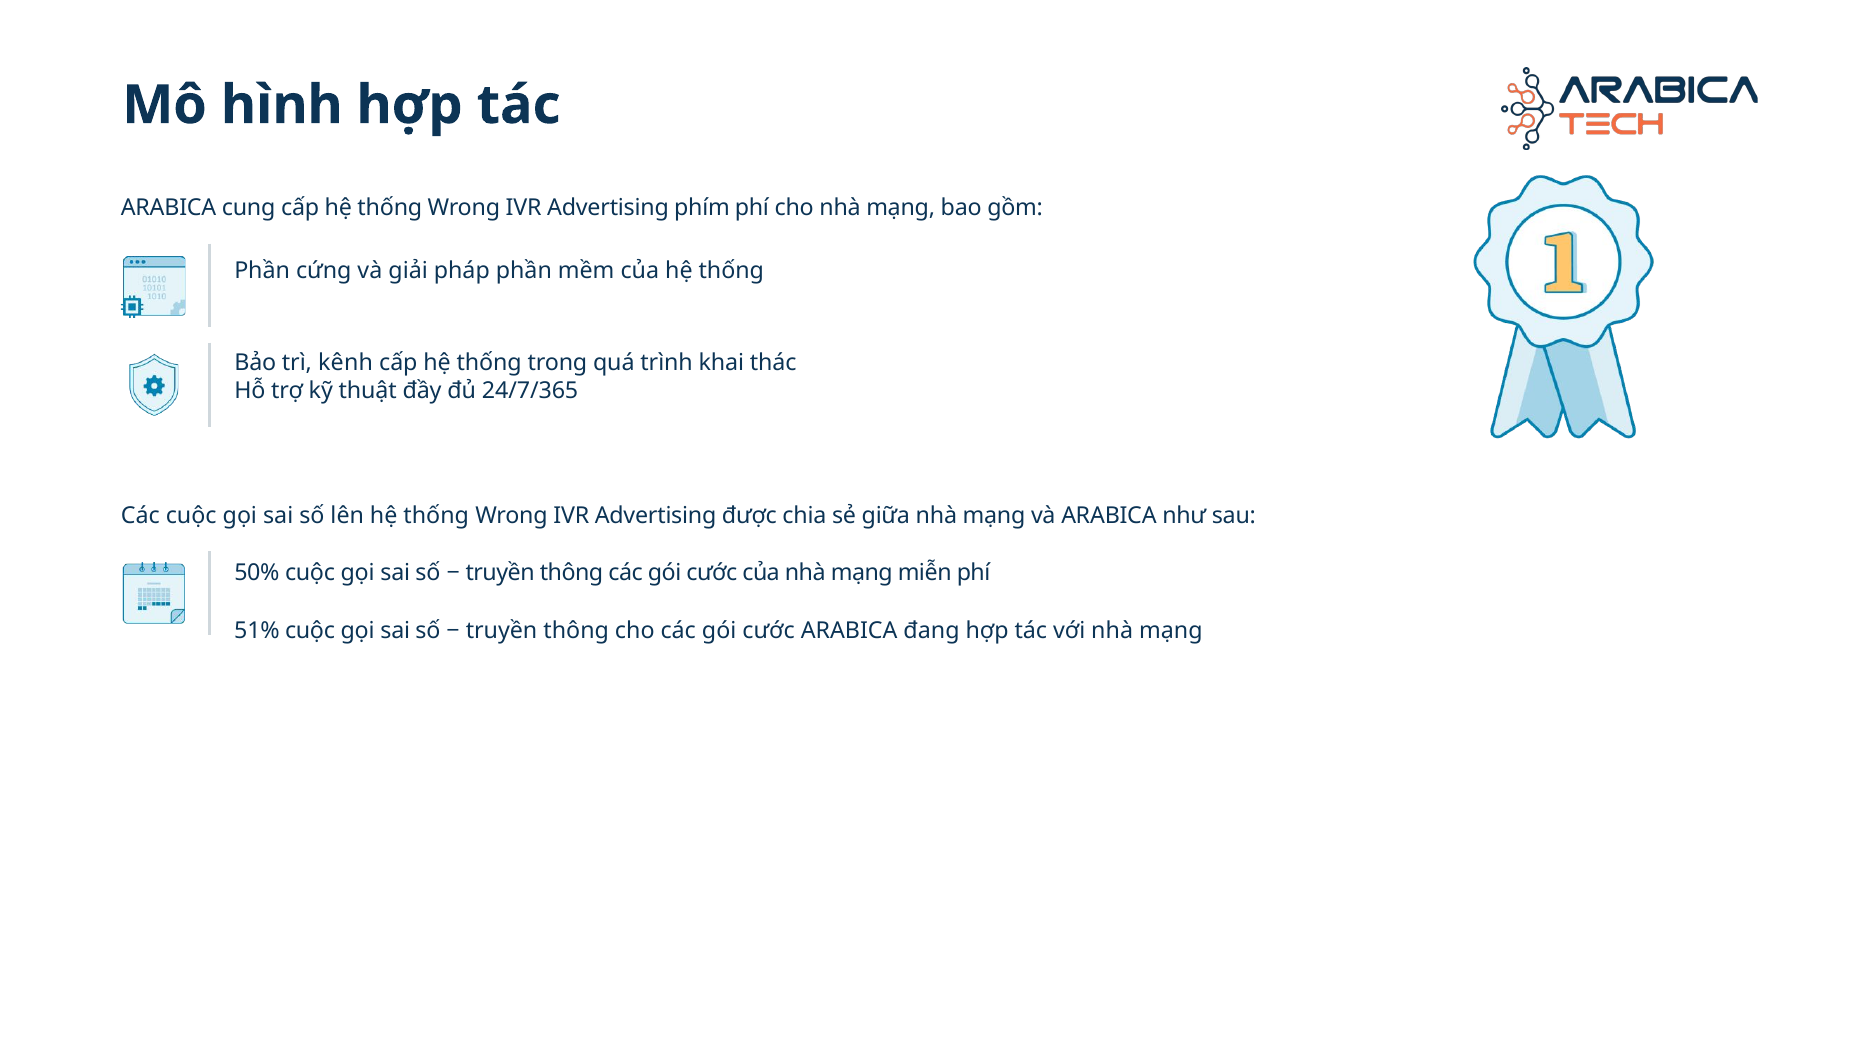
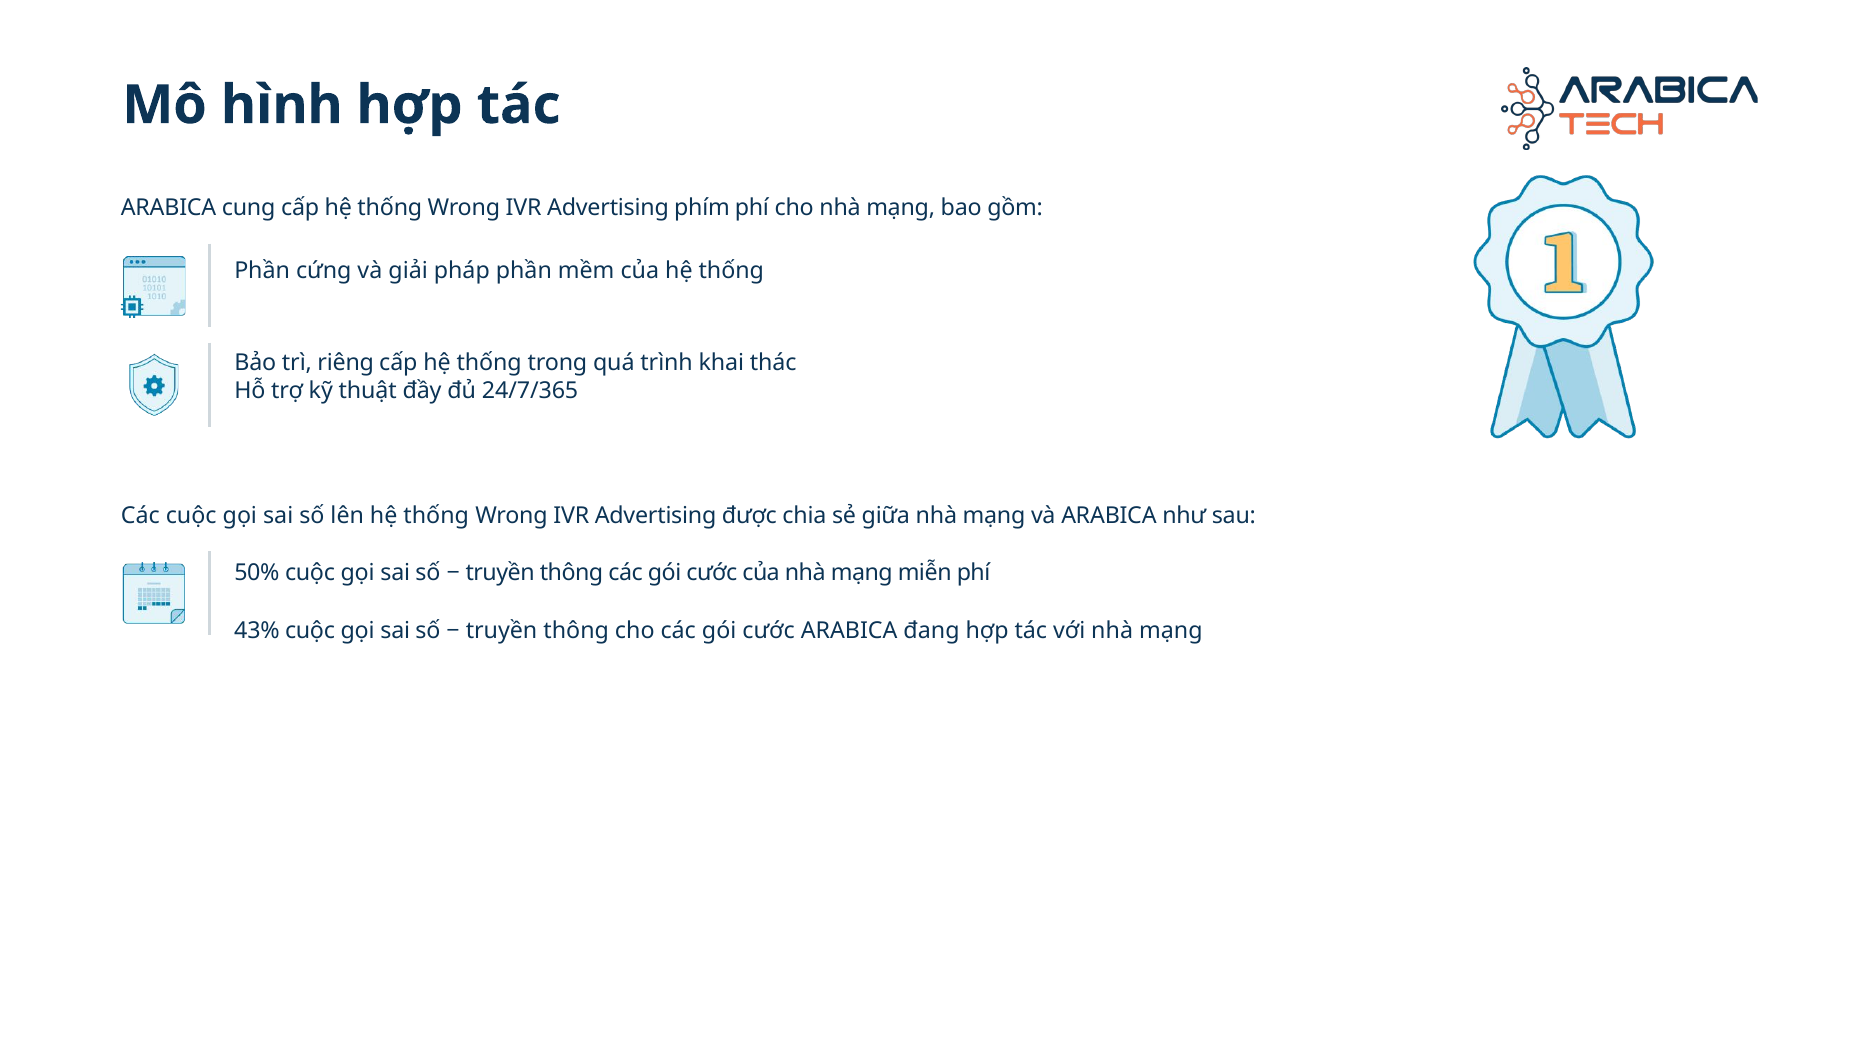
kênh: kênh -> riêng
51%: 51% -> 43%
